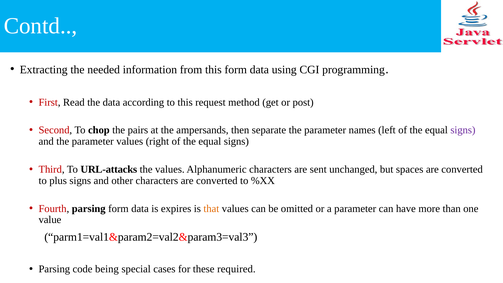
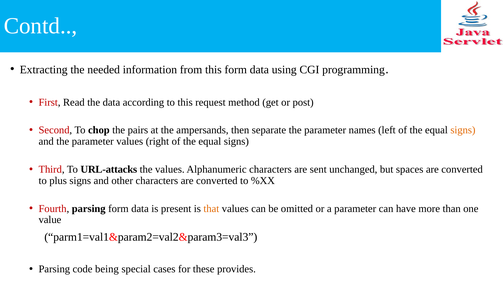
signs at (463, 130) colour: purple -> orange
expires: expires -> present
required: required -> provides
